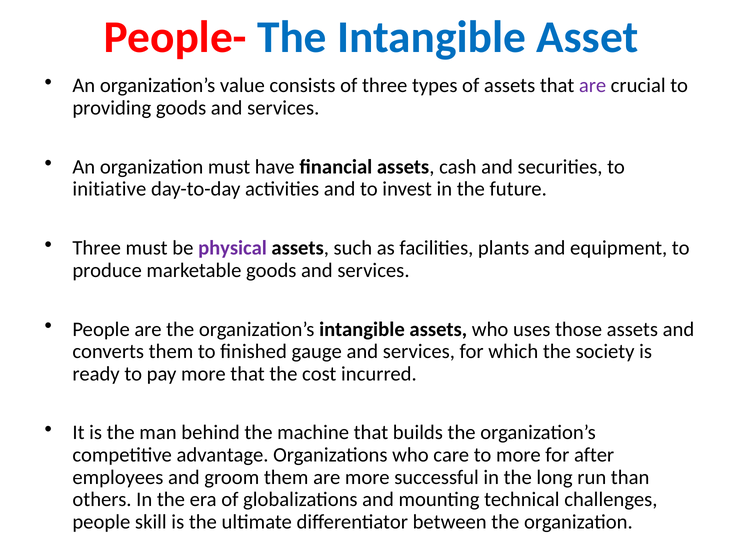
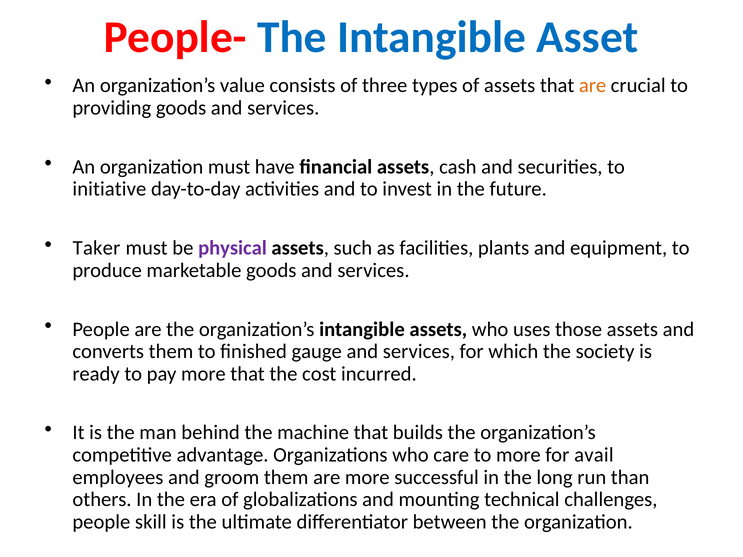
are at (593, 86) colour: purple -> orange
Three at (97, 248): Three -> Taker
after: after -> avail
